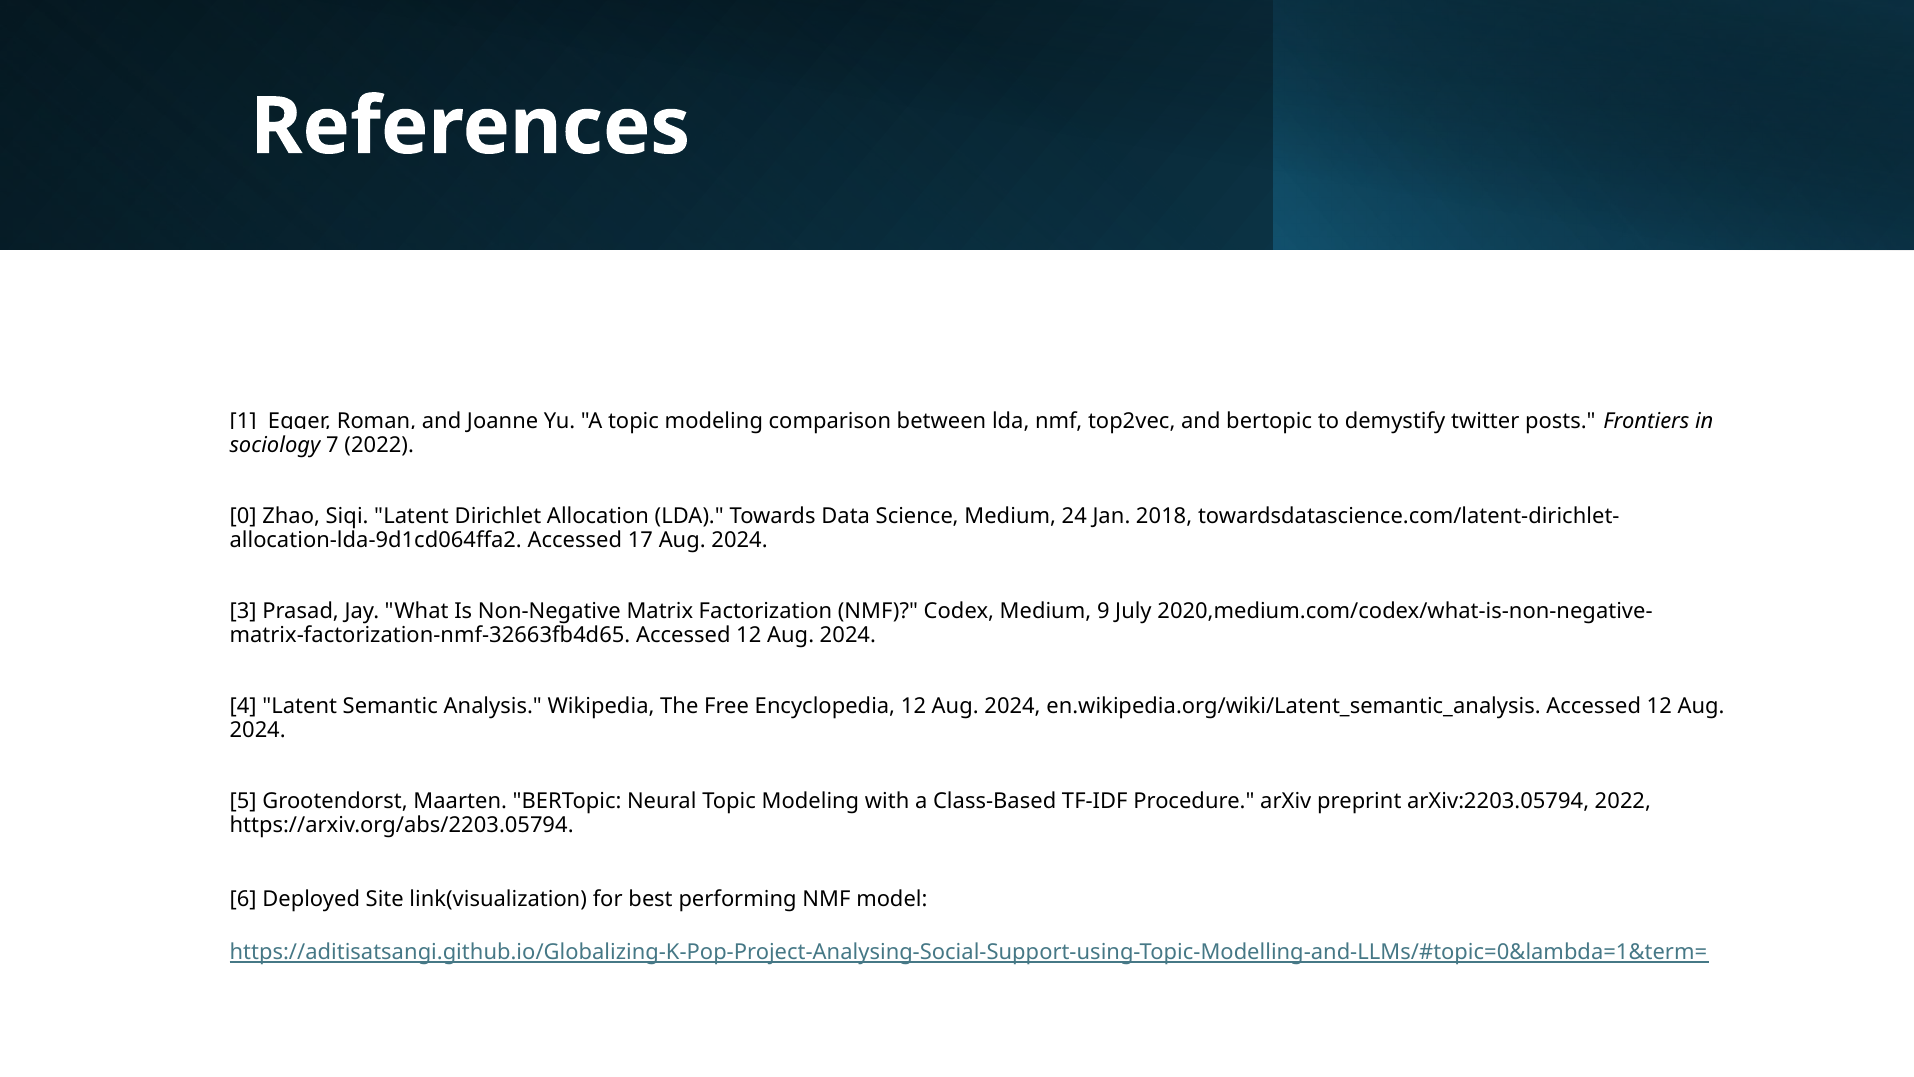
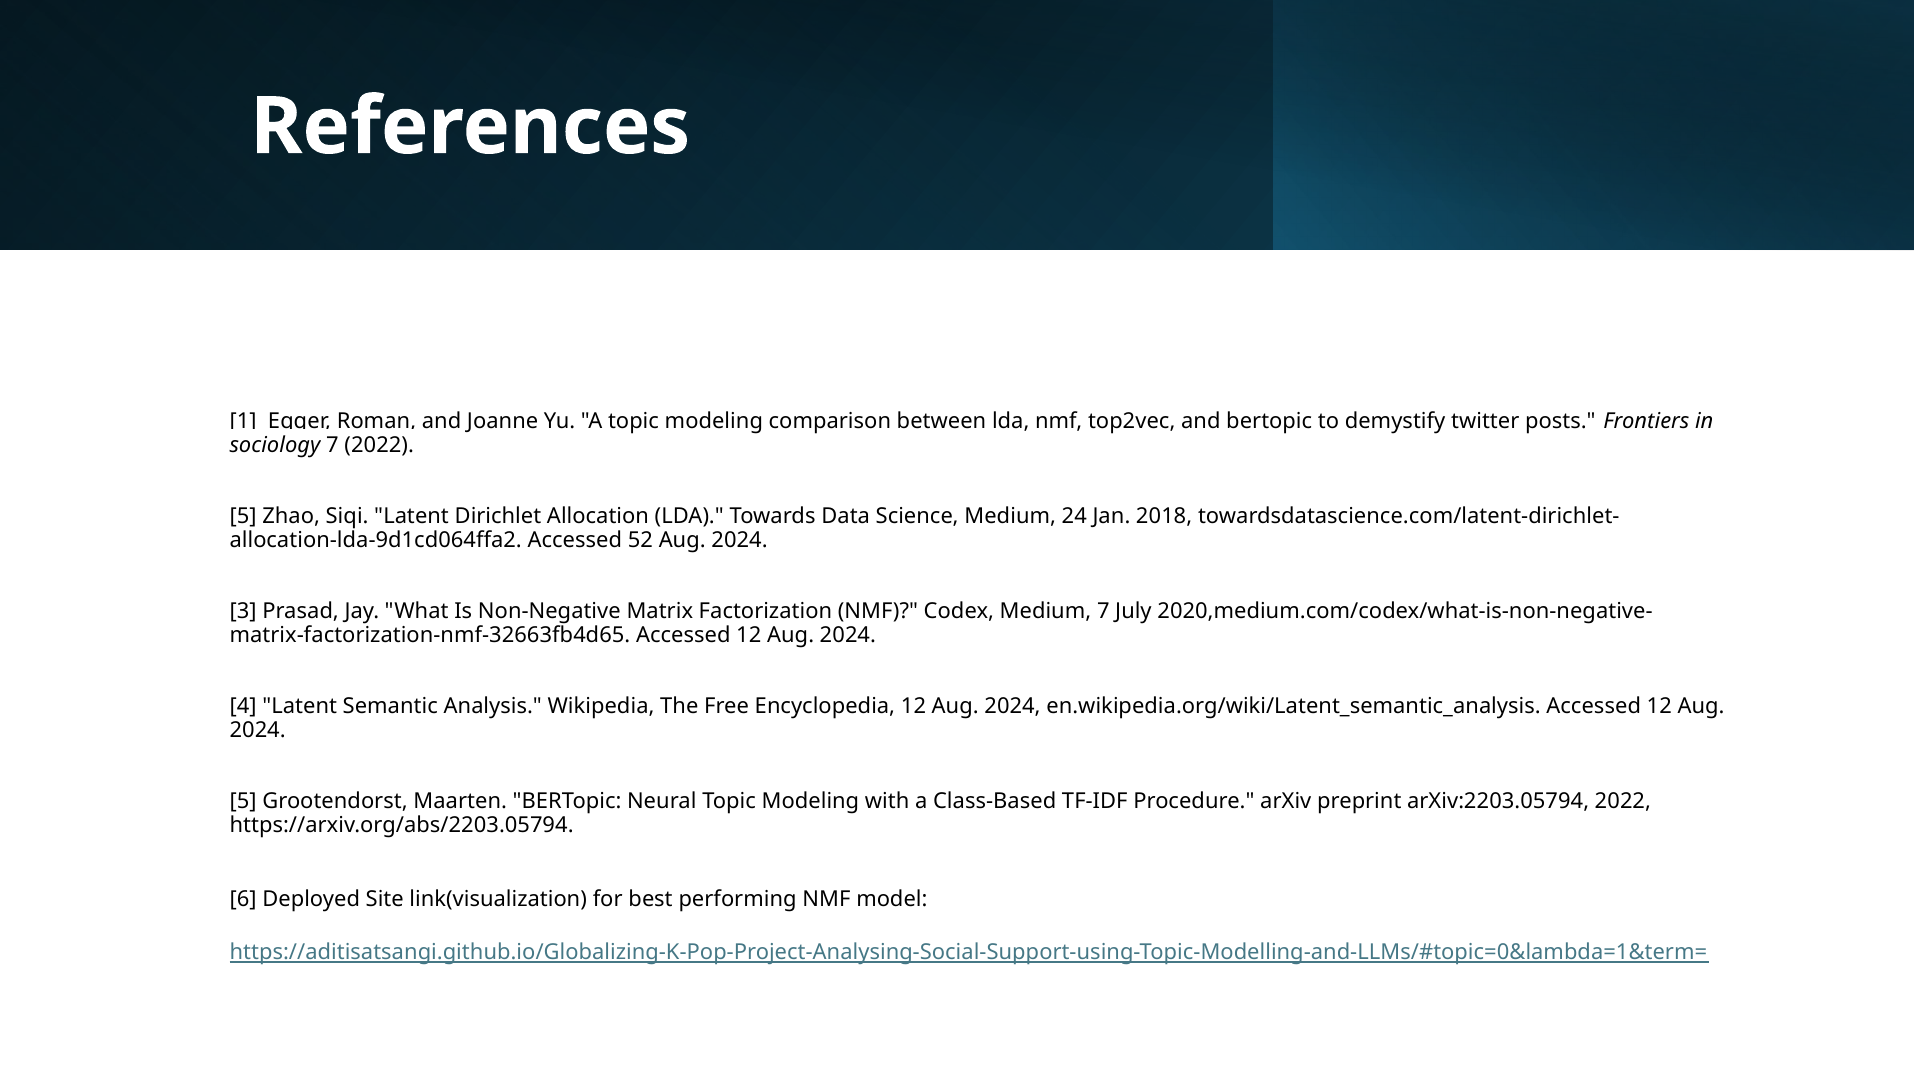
0 at (243, 516): 0 -> 5
17: 17 -> 52
Medium 9: 9 -> 7
